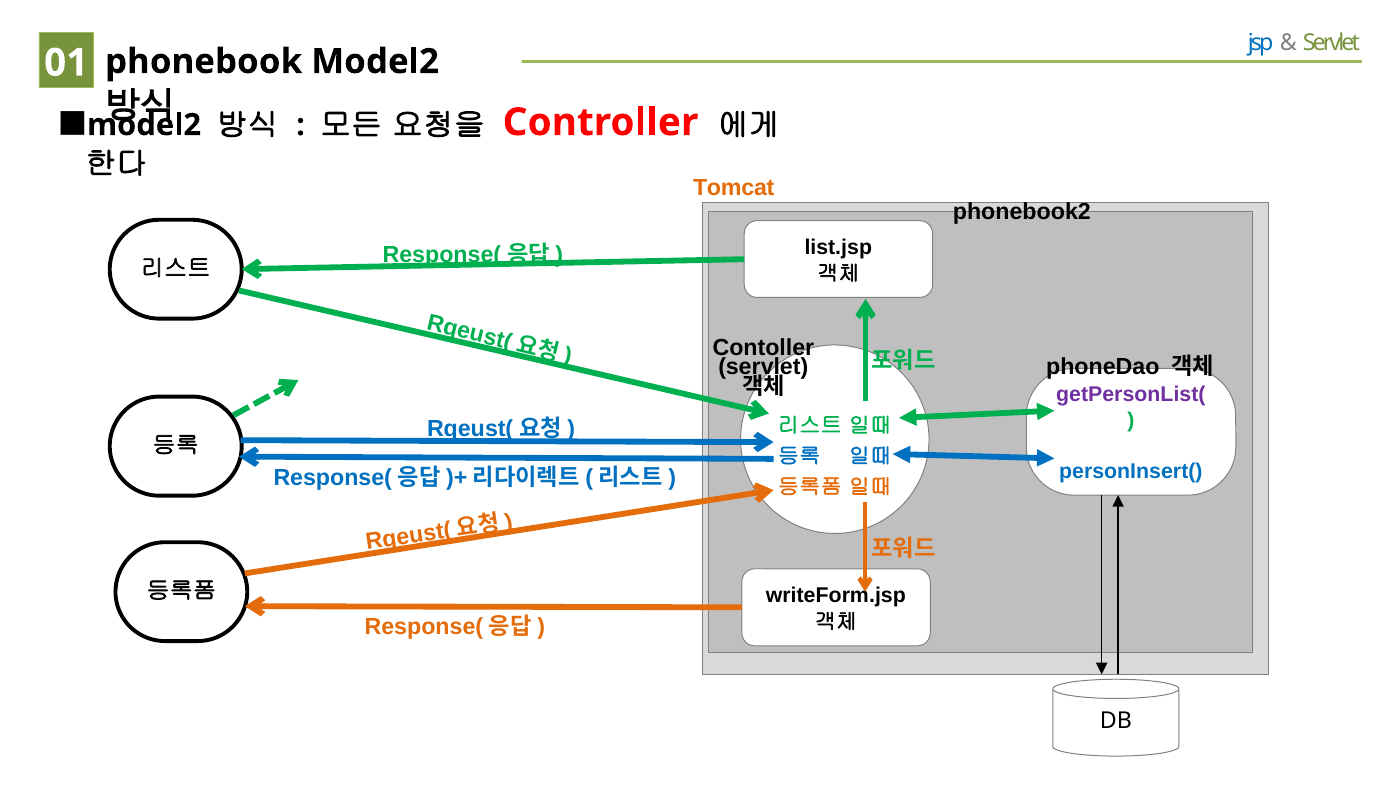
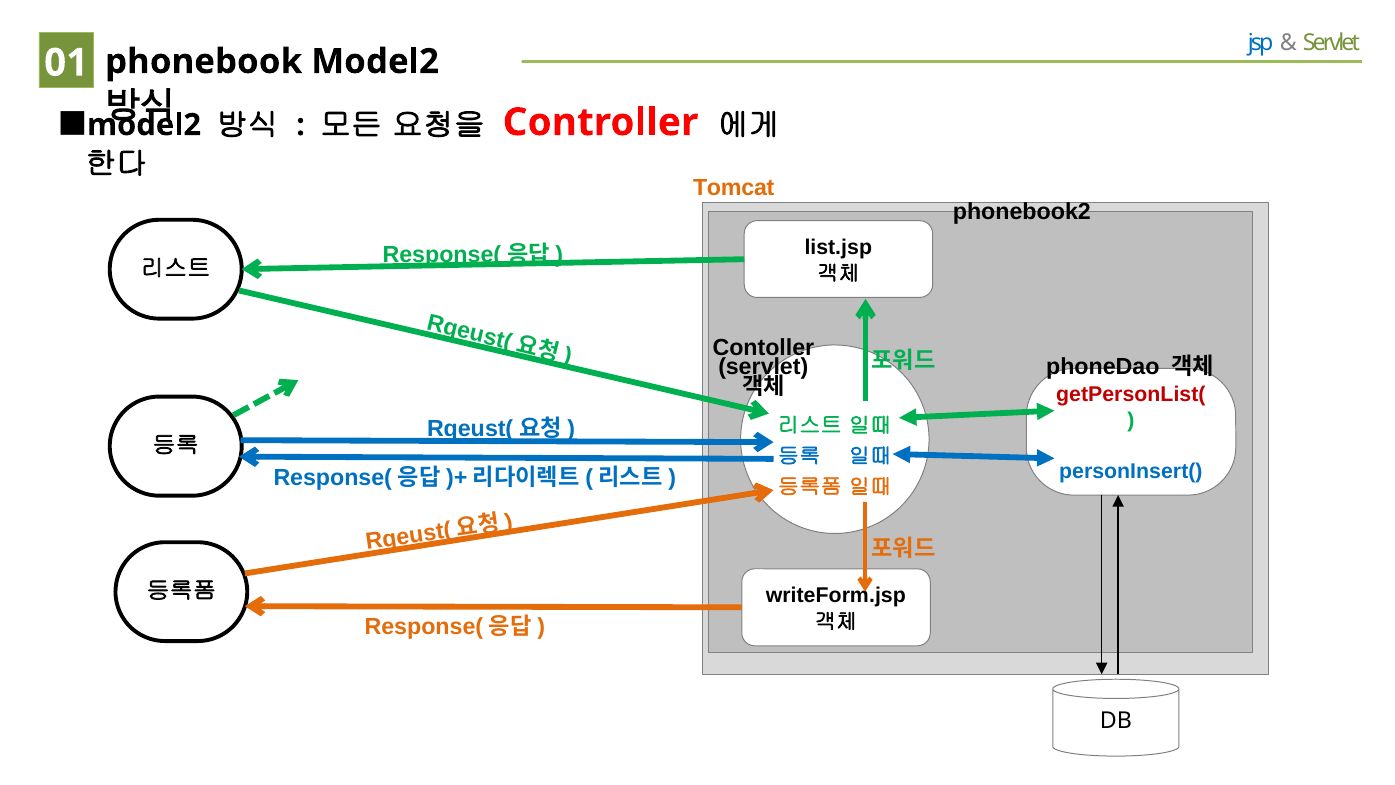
getPersonList( colour: purple -> red
